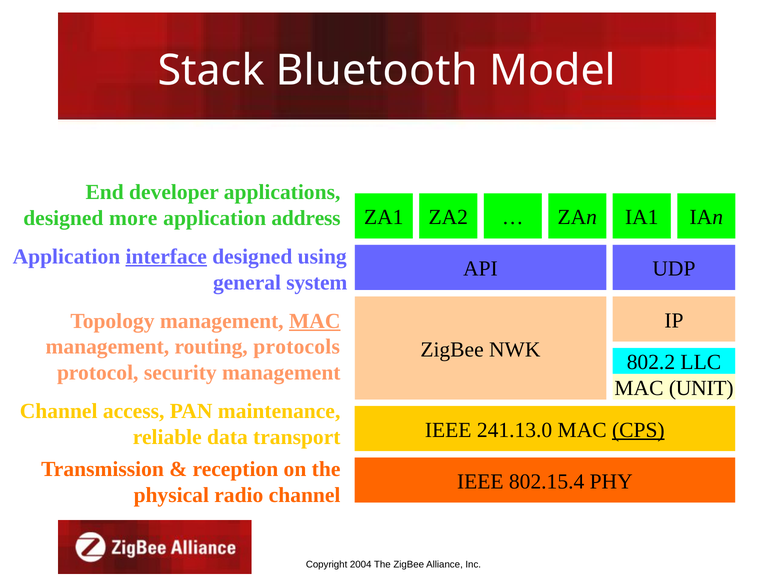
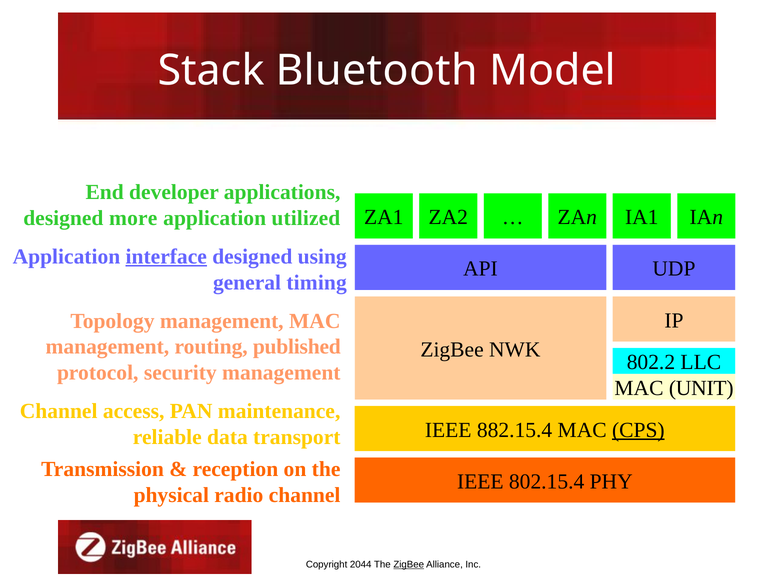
address: address -> utilized
system: system -> timing
MAC at (315, 321) underline: present -> none
protocols: protocols -> published
241.13.0: 241.13.0 -> 882.15.4
2004: 2004 -> 2044
ZigBee at (409, 565) underline: none -> present
